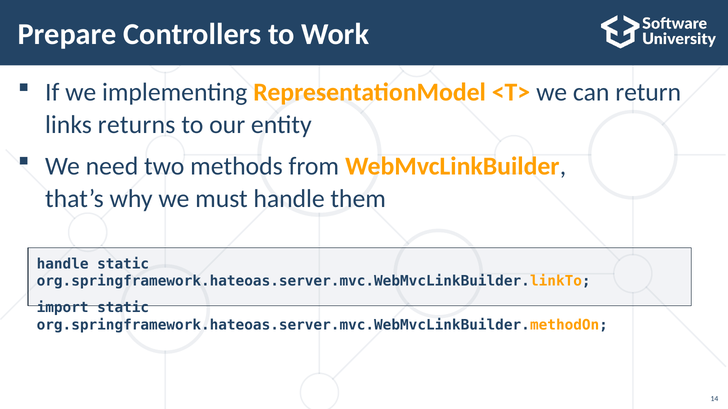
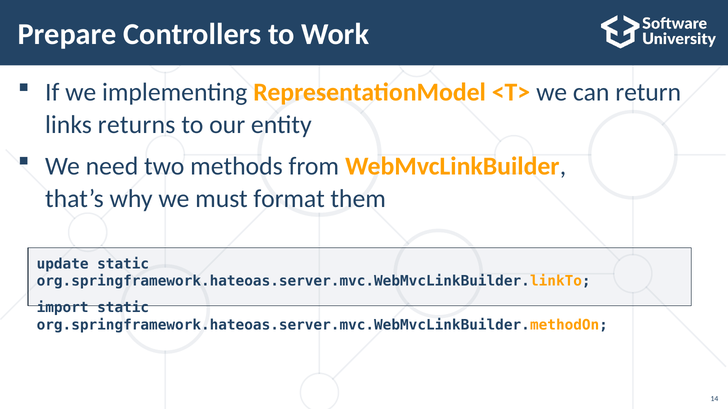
must handle: handle -> format
handle at (63, 264): handle -> update
